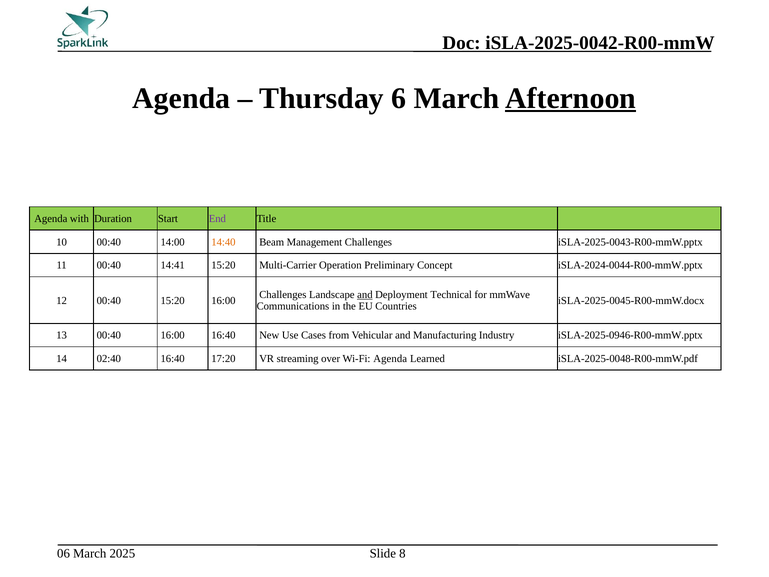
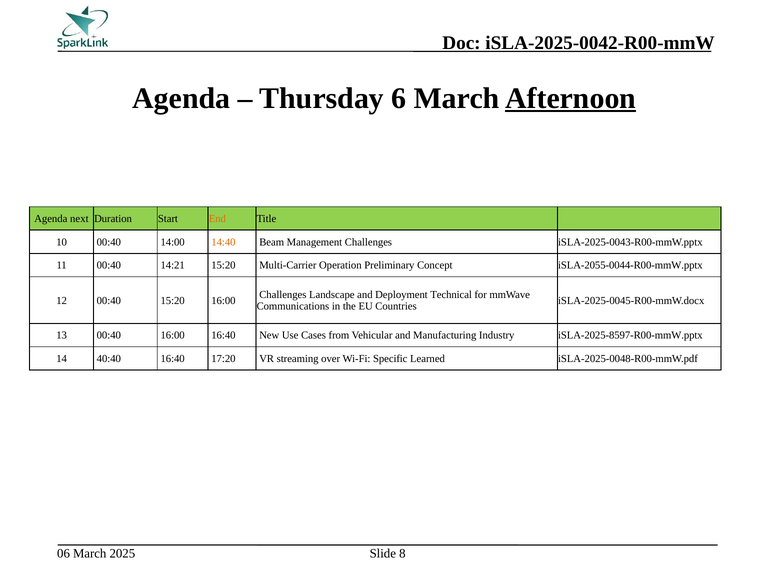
with: with -> next
End colour: purple -> orange
14:41: 14:41 -> 14:21
iSLA-2024-0044-R00-mmW.pptx: iSLA-2024-0044-R00-mmW.pptx -> iSLA-2055-0044-R00-mmW.pptx
and at (365, 294) underline: present -> none
iSLA-2025-0946-R00-mmW.pptx: iSLA-2025-0946-R00-mmW.pptx -> iSLA-2025-8597-R00-mmW.pptx
02:40: 02:40 -> 40:40
Wi-Fi Agenda: Agenda -> Specific
